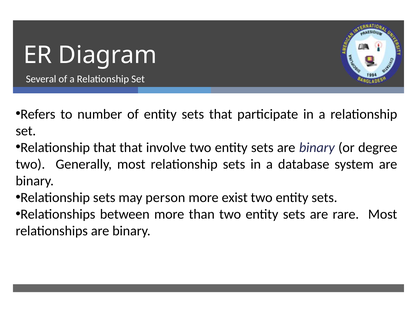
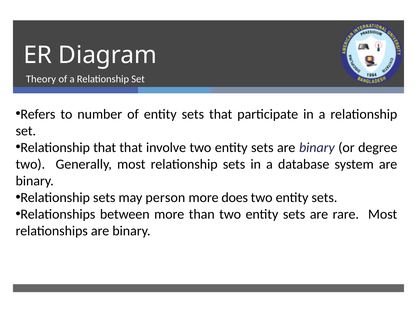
Several: Several -> Theory
exist: exist -> does
